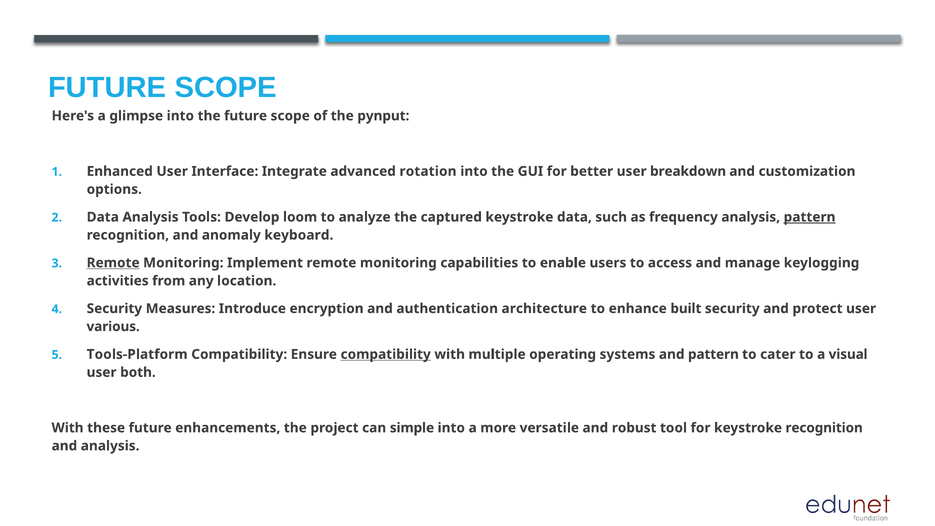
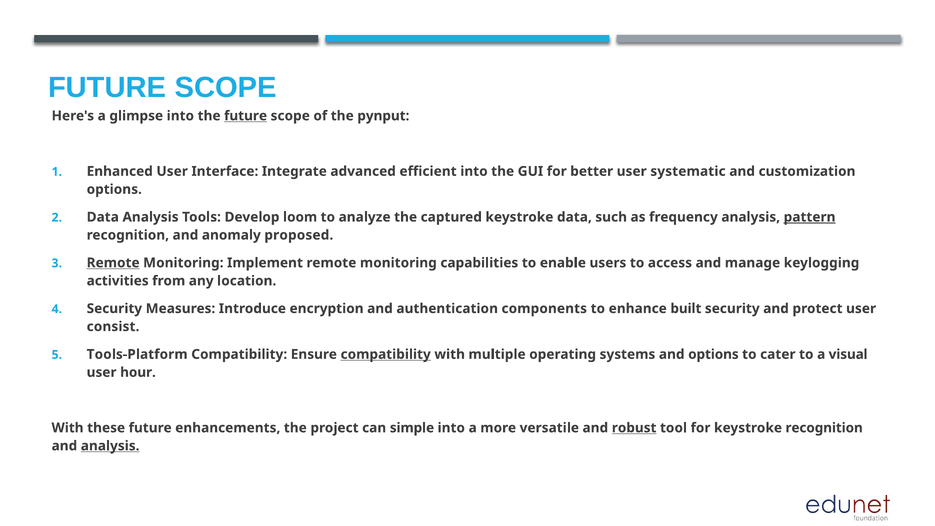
future at (246, 116) underline: none -> present
rotation: rotation -> efficient
breakdown: breakdown -> systematic
keyboard: keyboard -> proposed
architecture: architecture -> components
various: various -> consist
and pattern: pattern -> options
both: both -> hour
robust underline: none -> present
analysis at (110, 446) underline: none -> present
